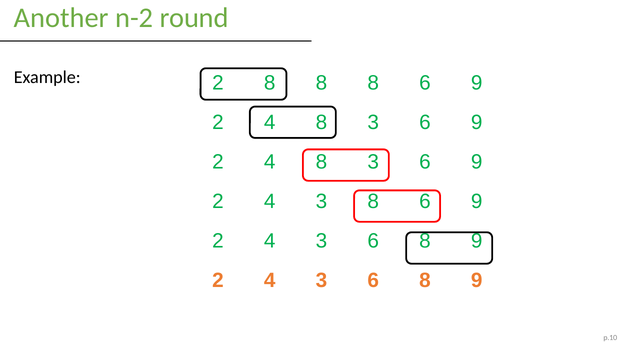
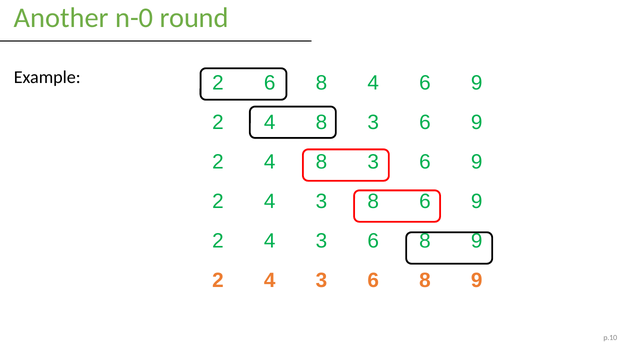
n-2: n-2 -> n-0
2 8: 8 -> 6
8 at (373, 83): 8 -> 4
